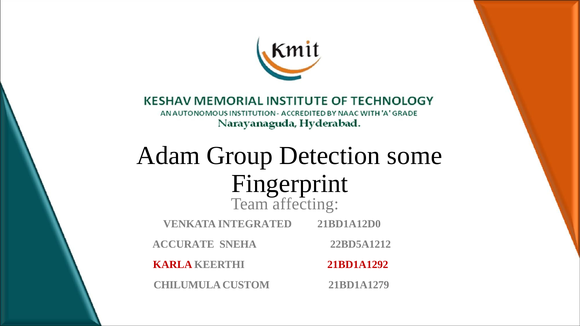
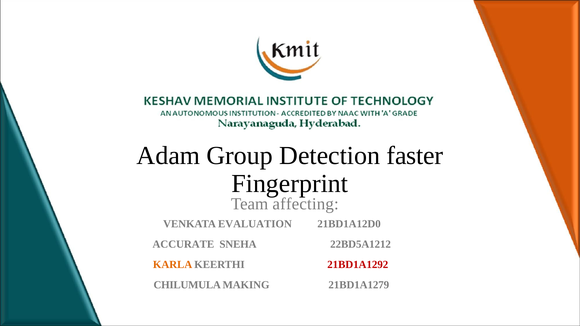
some: some -> faster
INTEGRATED: INTEGRATED -> EVALUATION
KARLA colour: red -> orange
CUSTOM: CUSTOM -> MAKING
